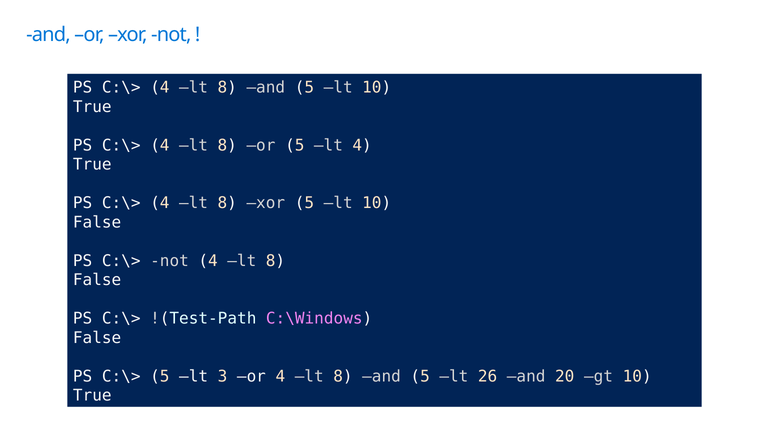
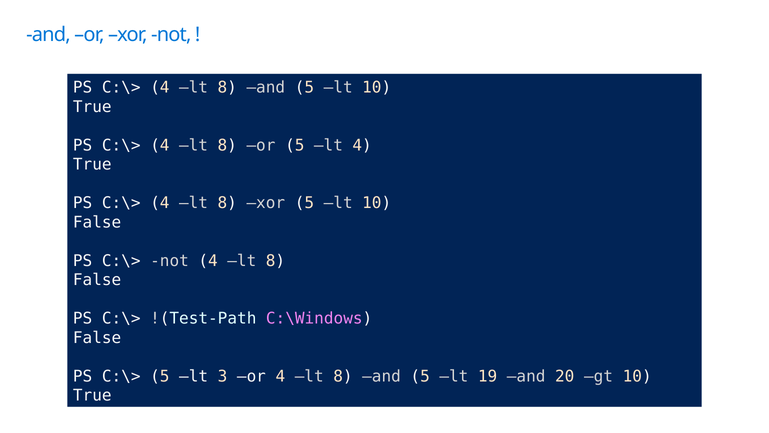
26: 26 -> 19
